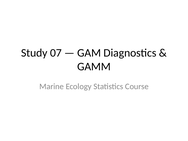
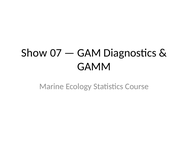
Study: Study -> Show
